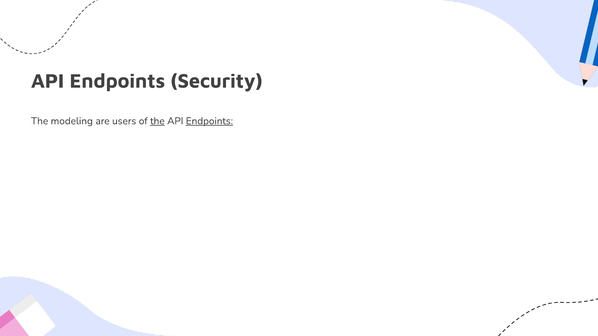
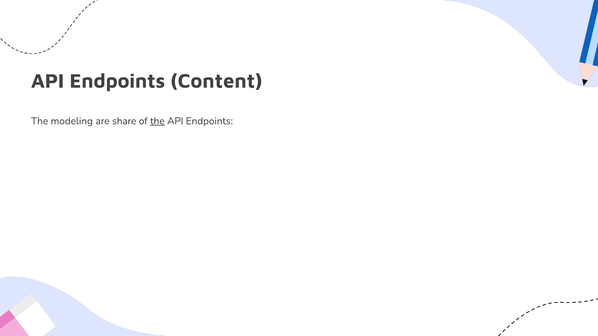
Security: Security -> Content
users: users -> share
Endpoints at (209, 121) underline: present -> none
